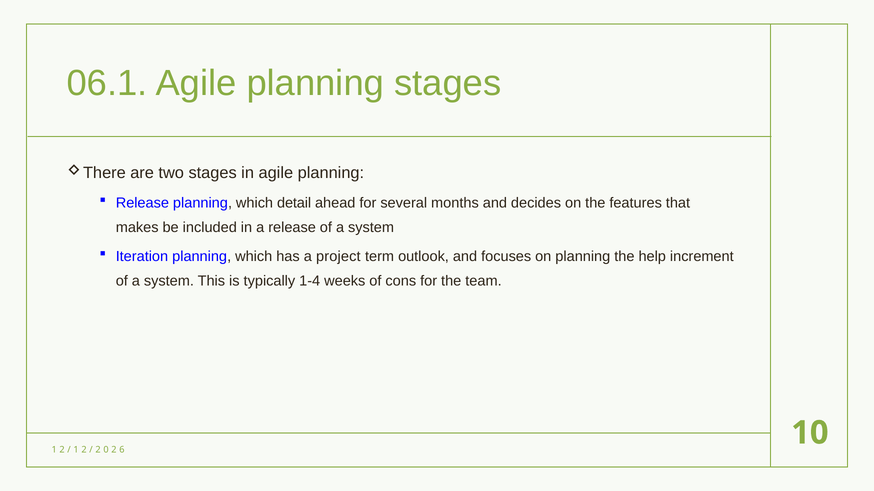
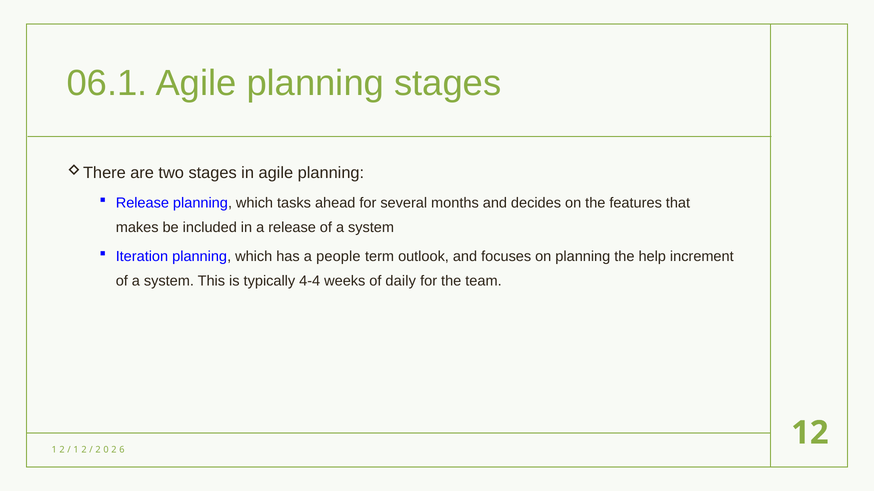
detail: detail -> tasks
project: project -> people
1-4: 1-4 -> 4-4
cons: cons -> daily
10: 10 -> 12
